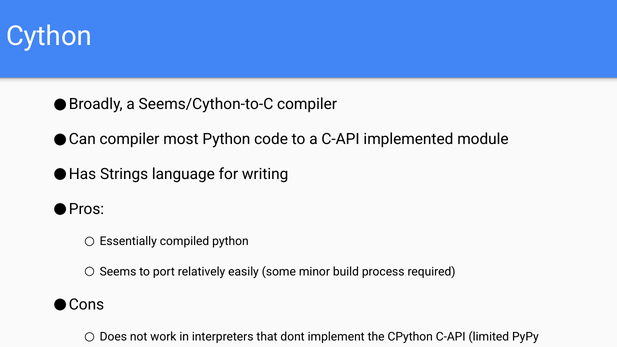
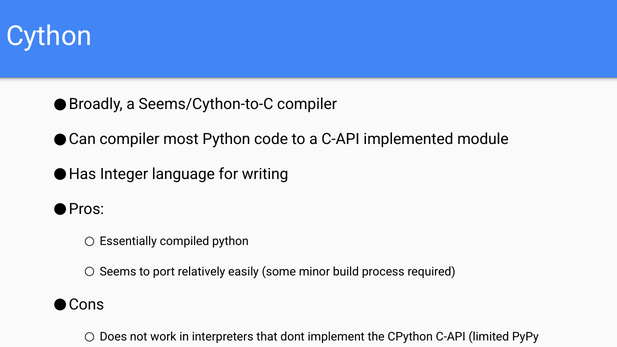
Strings: Strings -> Integer
